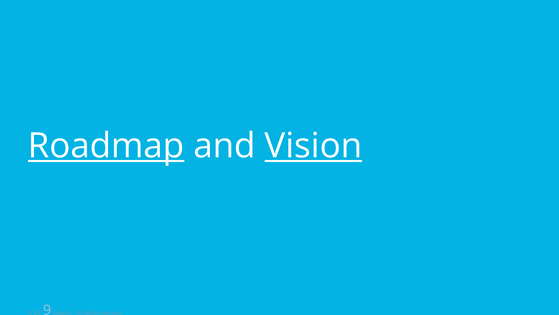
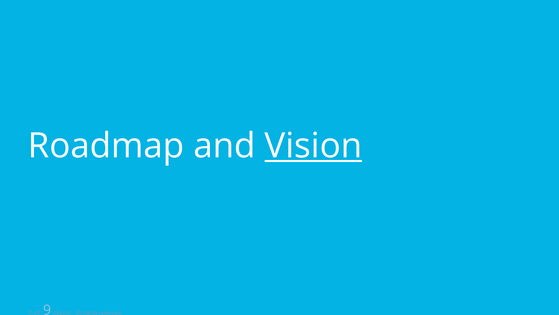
Roadmap underline: present -> none
